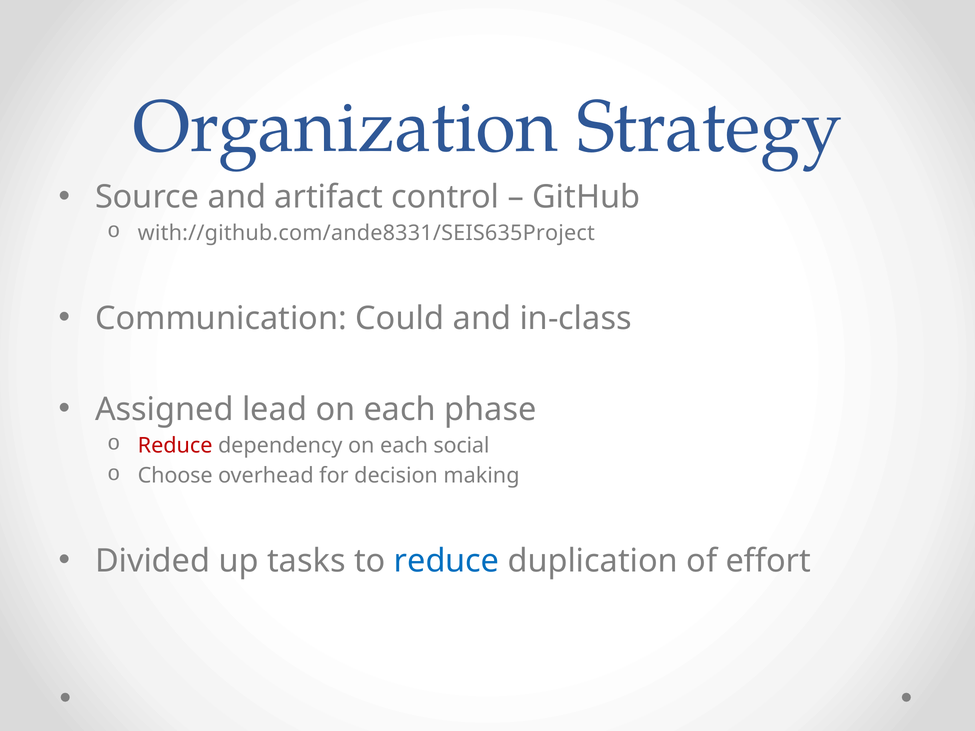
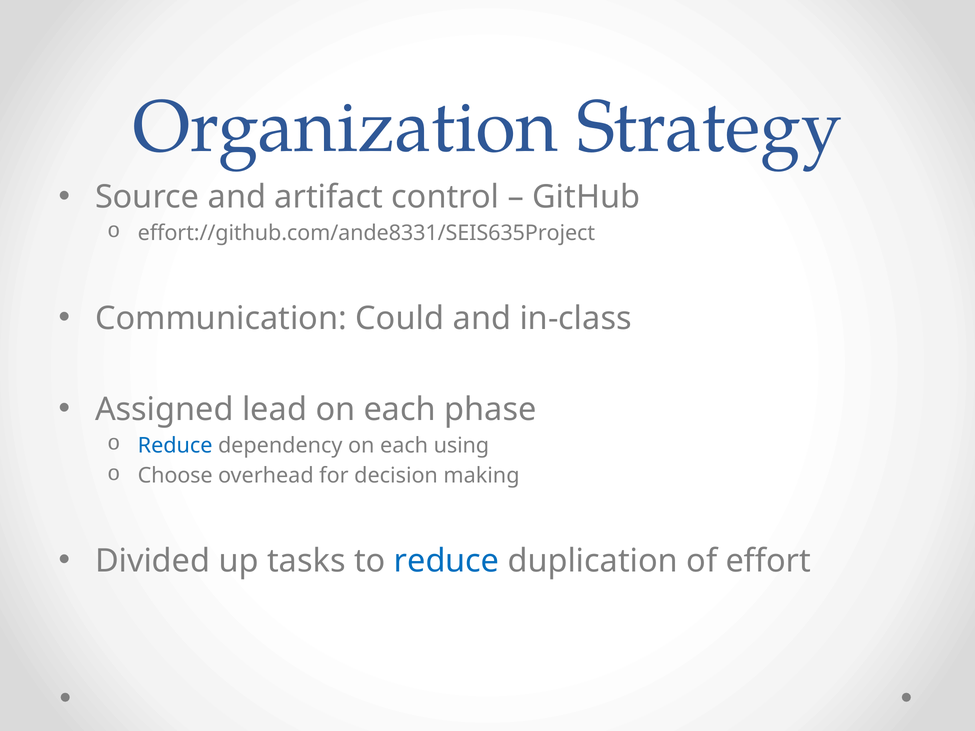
with://github.com/ande8331/SEIS635Project: with://github.com/ande8331/SEIS635Project -> effort://github.com/ande8331/SEIS635Project
Reduce at (175, 446) colour: red -> blue
social: social -> using
